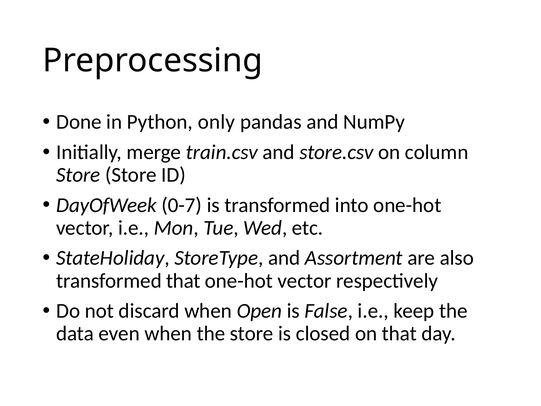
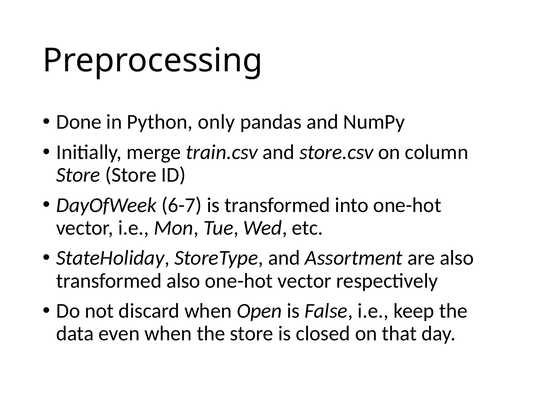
0-7: 0-7 -> 6-7
transformed that: that -> also
